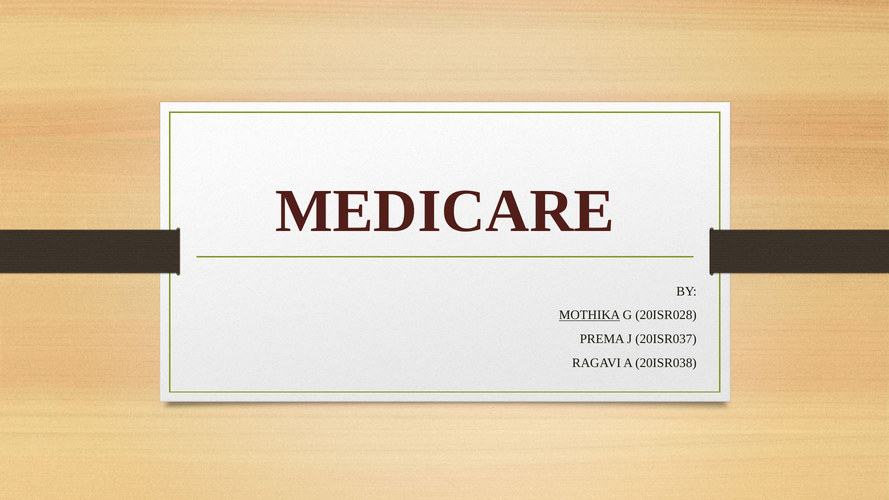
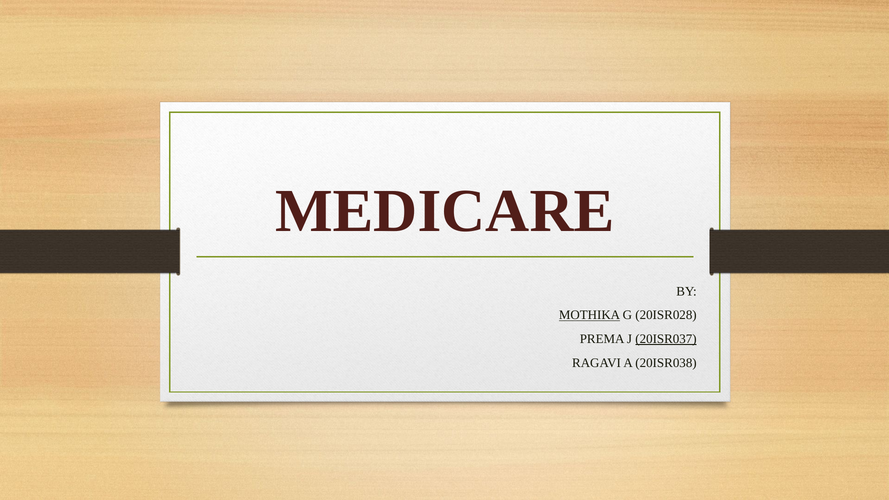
20ISR037 underline: none -> present
